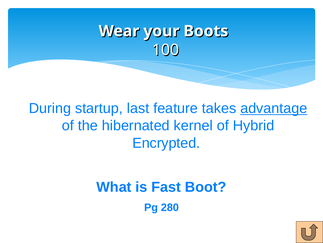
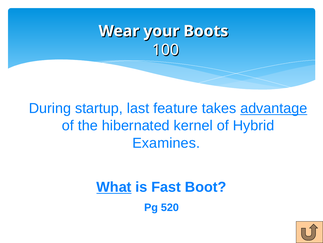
Encrypted: Encrypted -> Examines
What underline: none -> present
280: 280 -> 520
